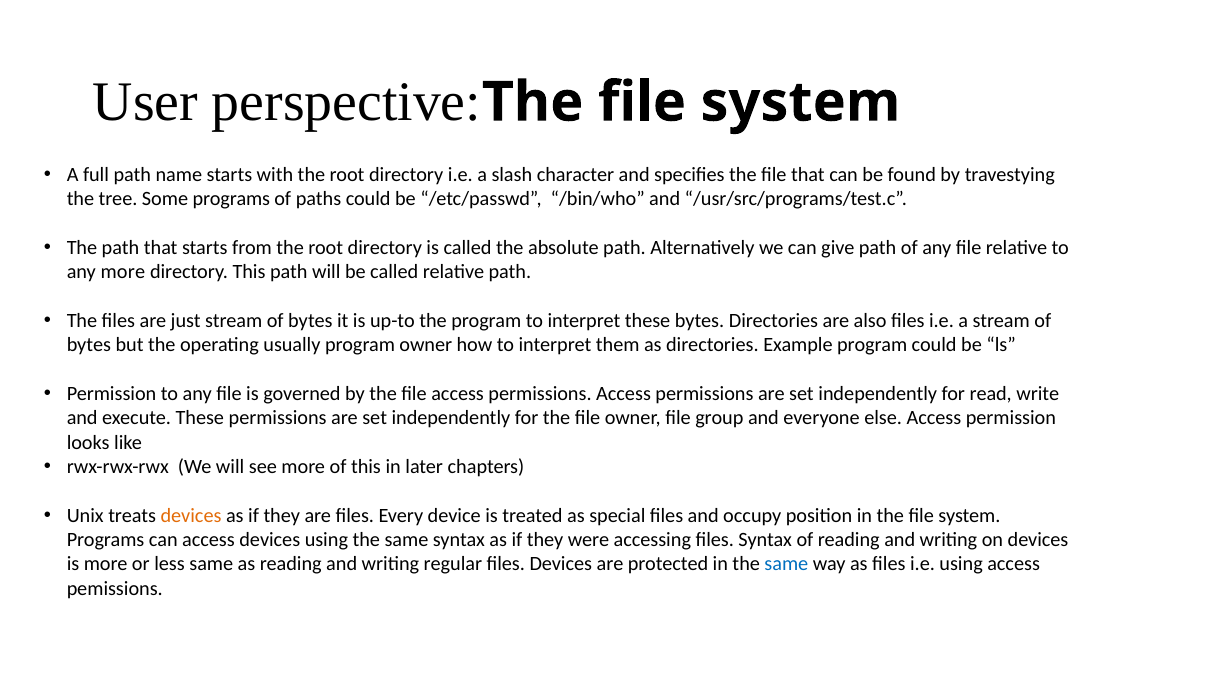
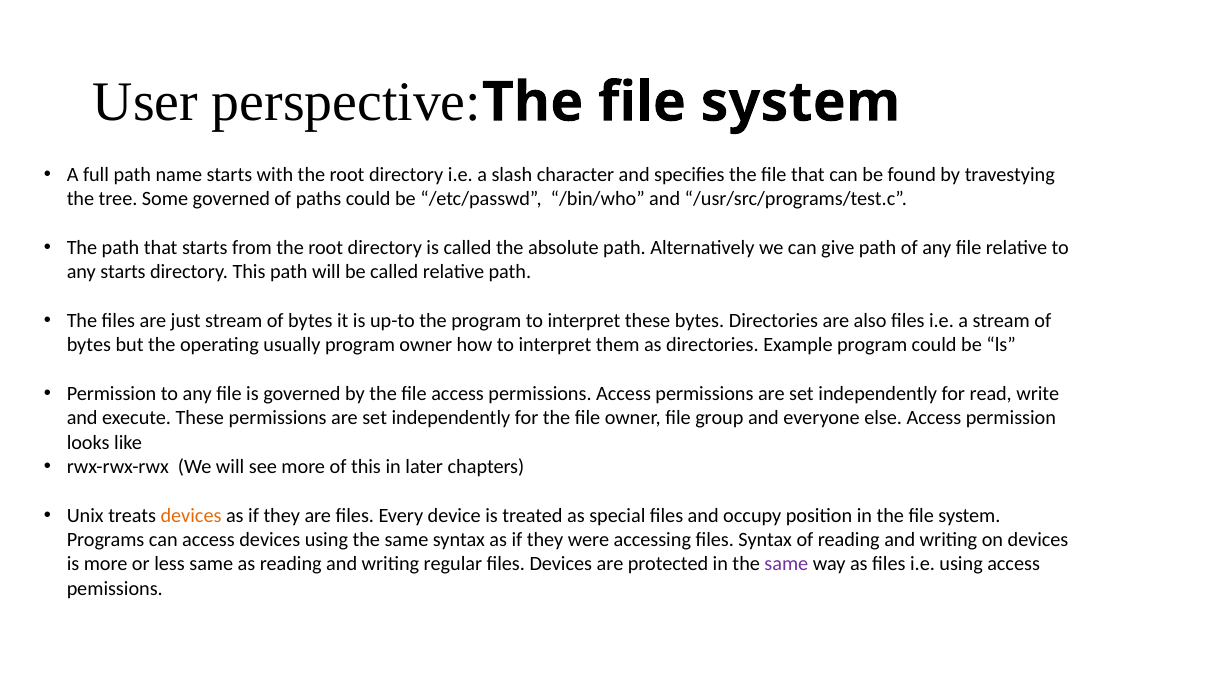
Some programs: programs -> governed
any more: more -> starts
same at (786, 564) colour: blue -> purple
